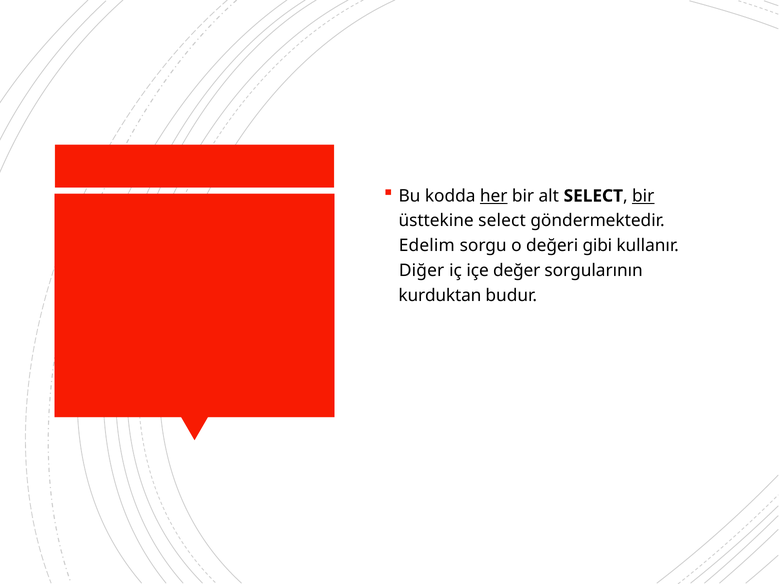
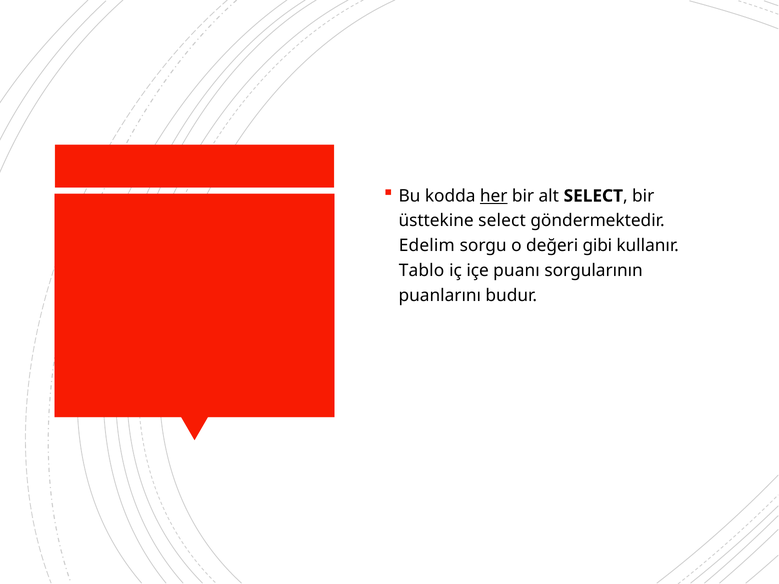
bir at (643, 196) underline: present -> none
Diğer: Diğer -> Tablo
değer: değer -> puanı
kurduktan: kurduktan -> puanlarını
